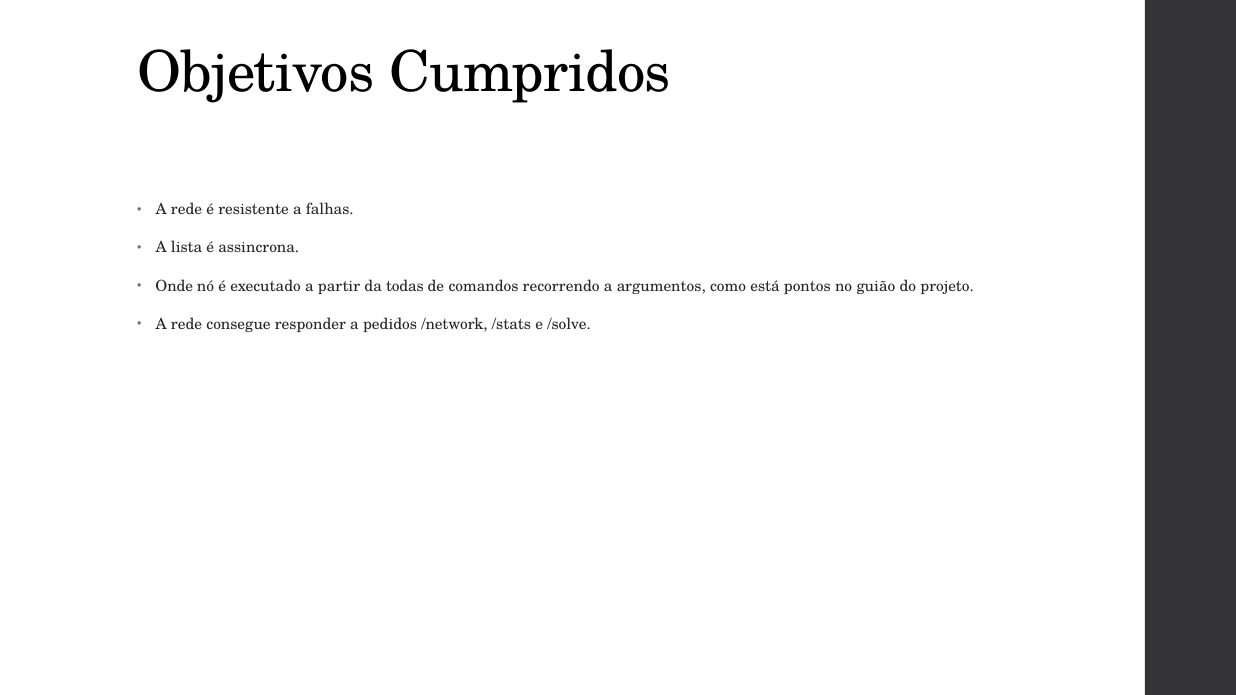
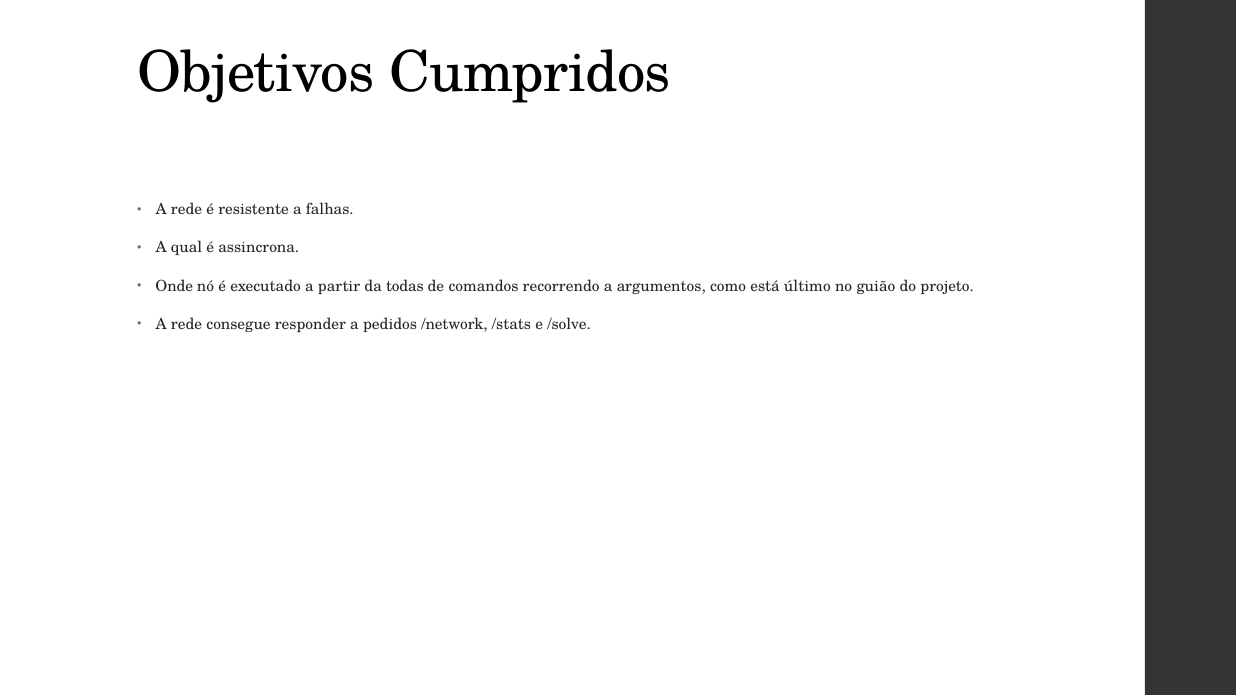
lista: lista -> qual
pontos: pontos -> último
